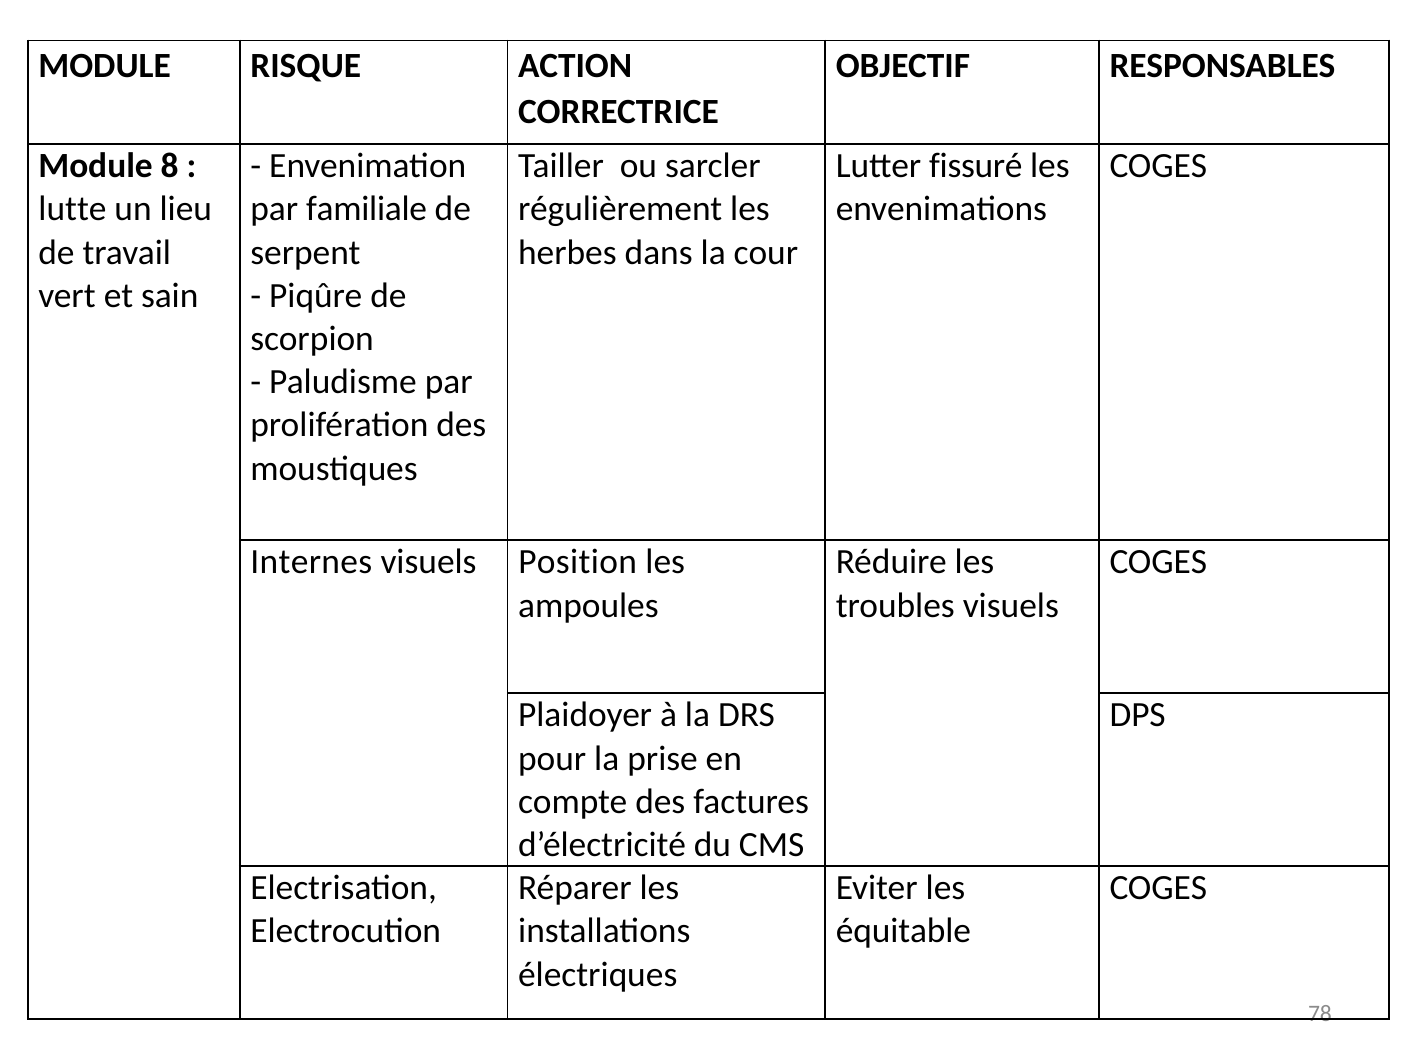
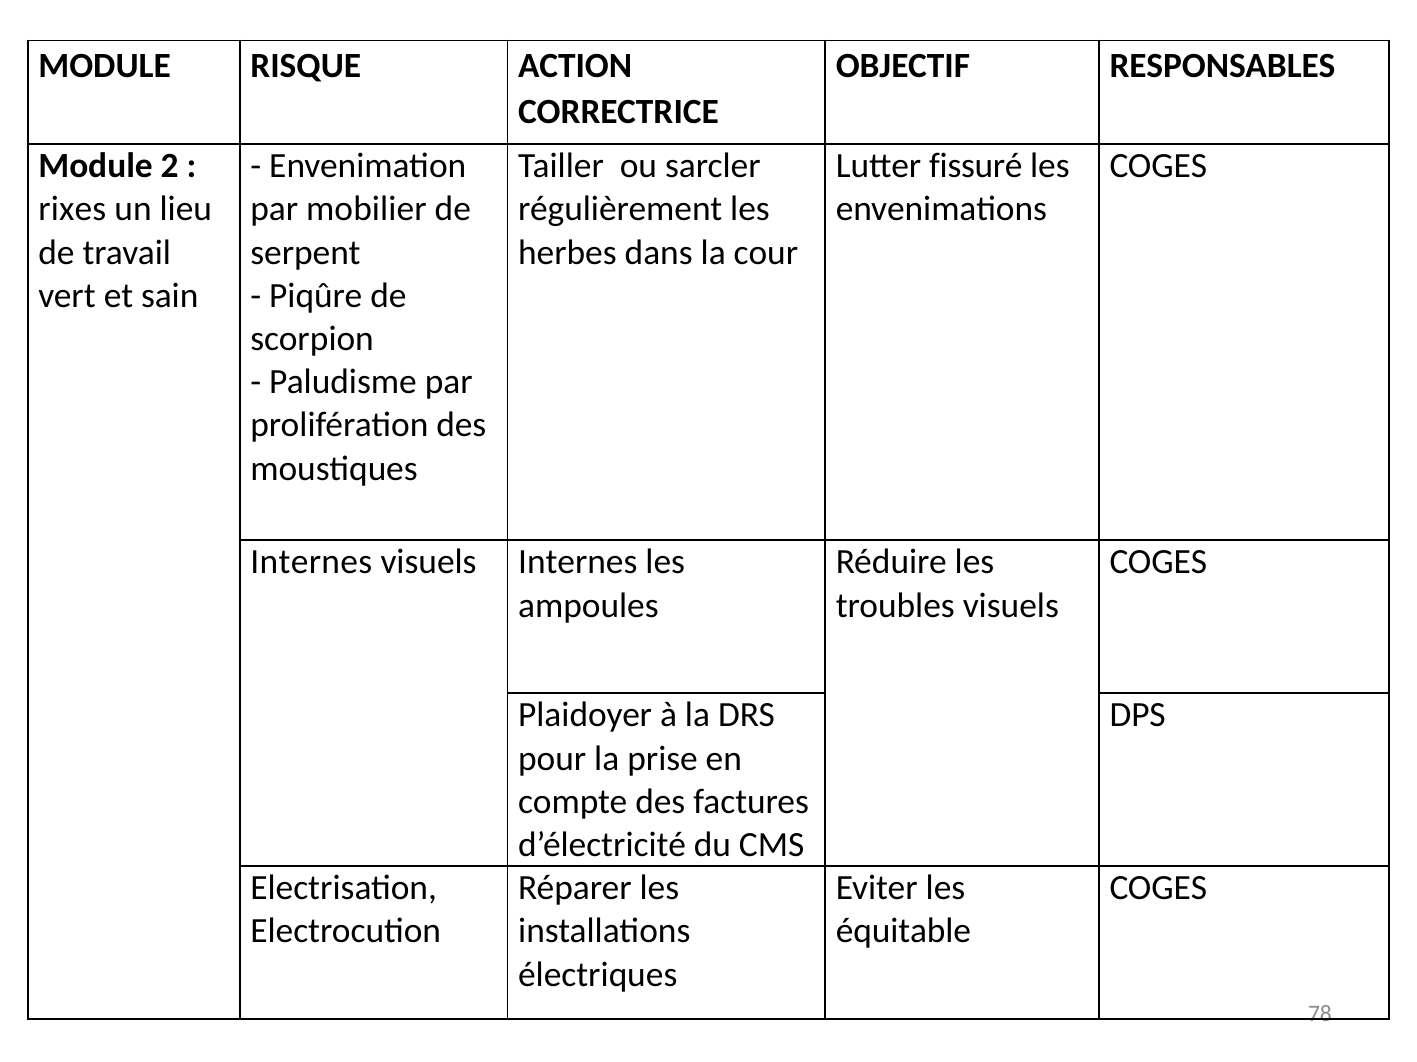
8: 8 -> 2
lutte: lutte -> rixes
familiale: familiale -> mobilier
visuels Position: Position -> Internes
